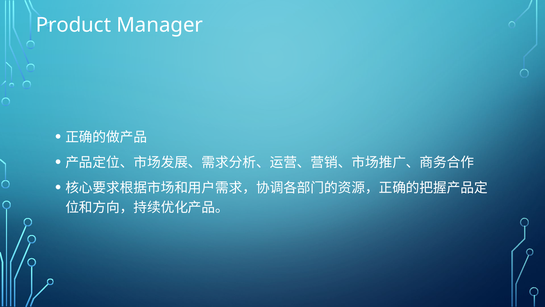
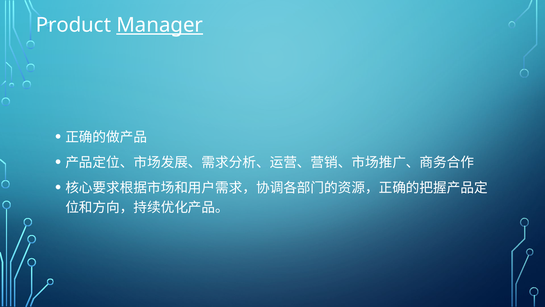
Manager underline: none -> present
